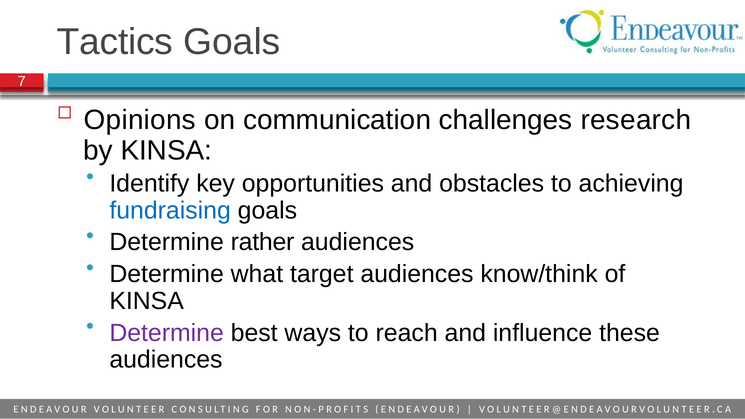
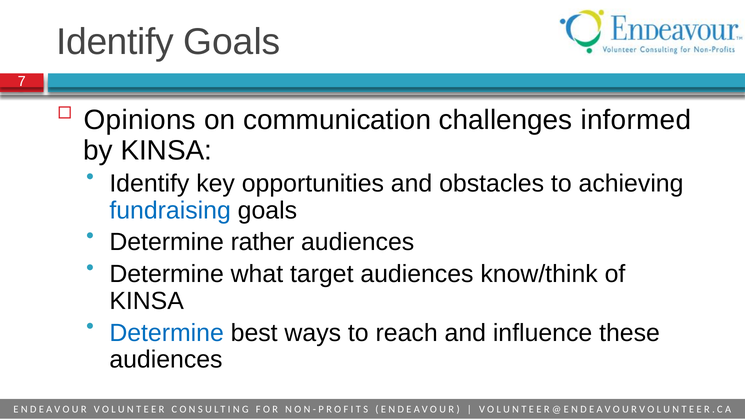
Tactics at (115, 42): Tactics -> Identify
research: research -> informed
Determine at (167, 333) colour: purple -> blue
